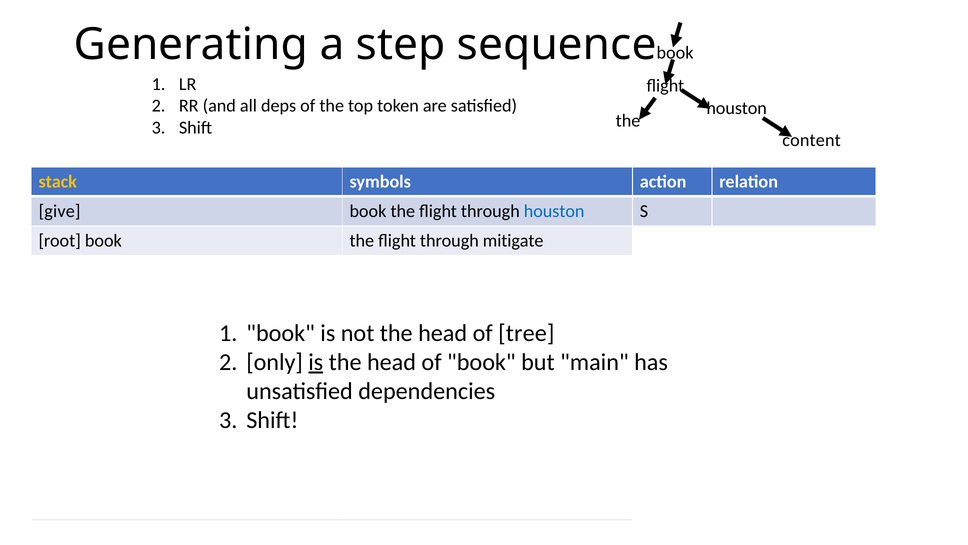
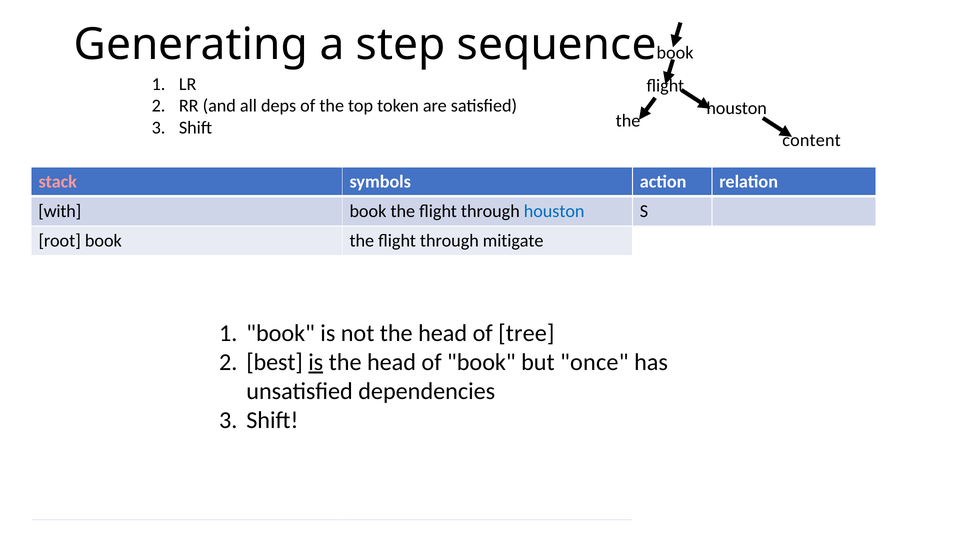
stack colour: yellow -> pink
give: give -> with
only: only -> best
main: main -> once
